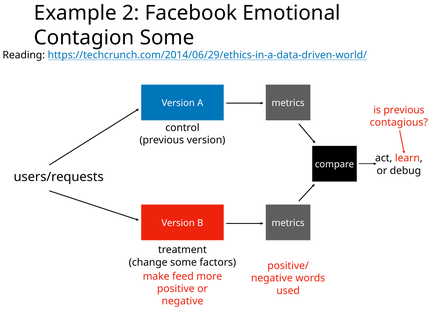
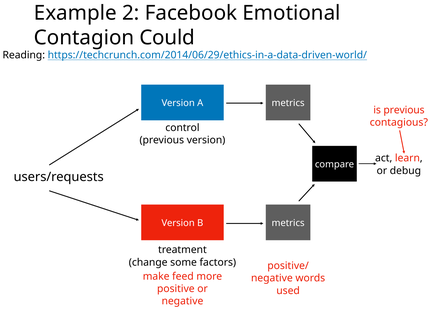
Contagion Some: Some -> Could
